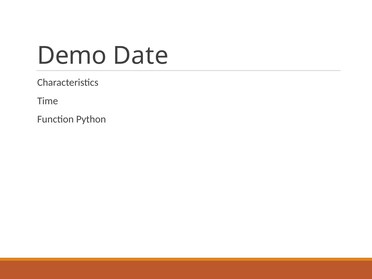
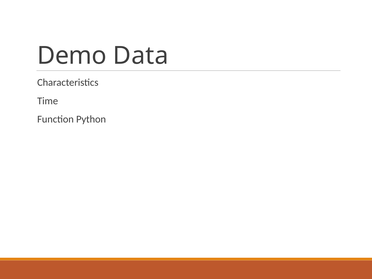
Date: Date -> Data
